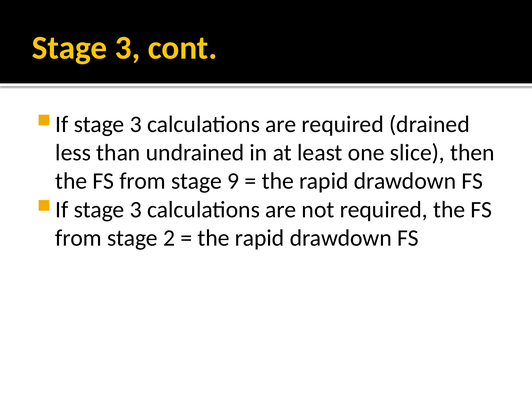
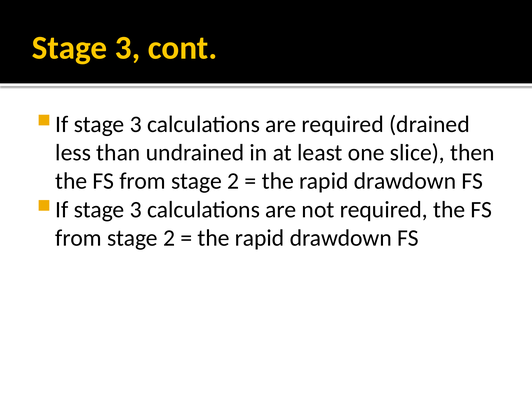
9 at (233, 181): 9 -> 2
